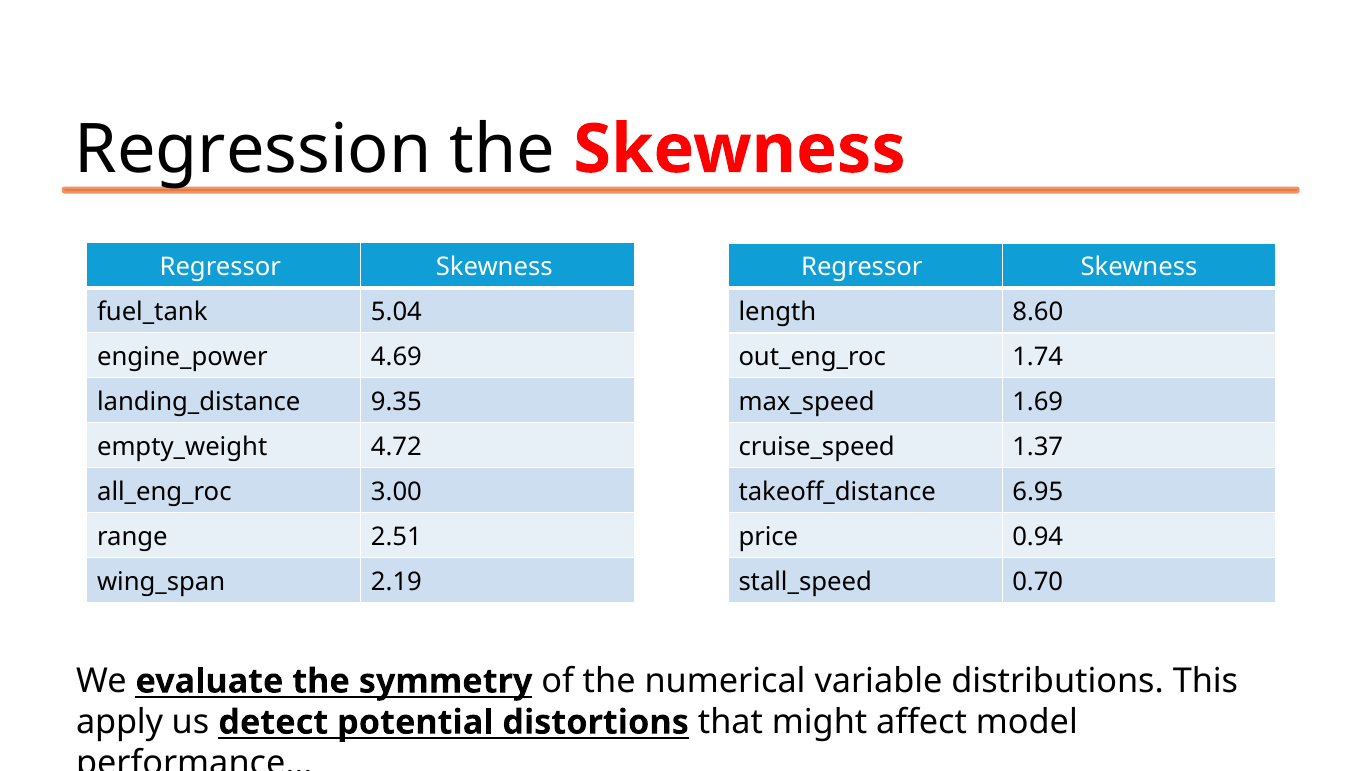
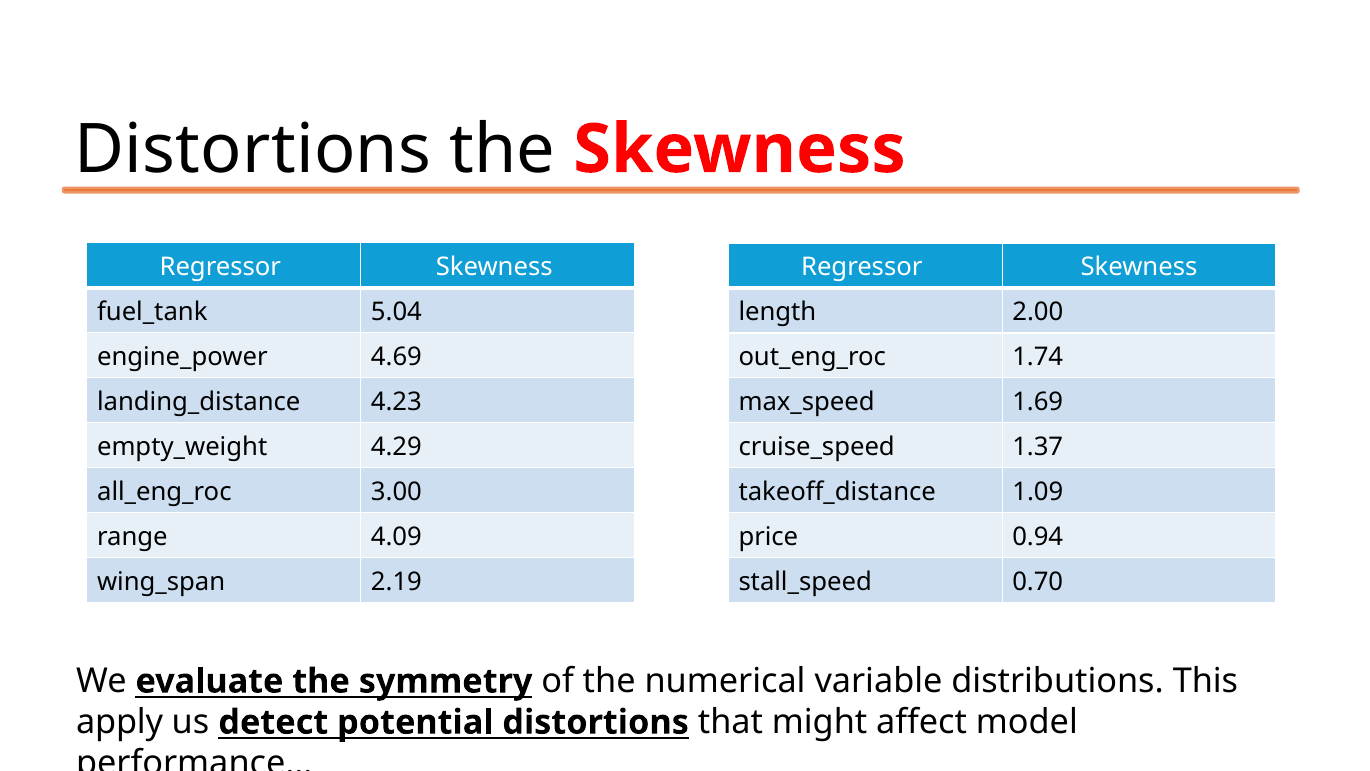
Regression at (253, 149): Regression -> Distortions
8.60: 8.60 -> 2.00
9.35: 9.35 -> 4.23
4.72: 4.72 -> 4.29
6.95: 6.95 -> 1.09
2.51: 2.51 -> 4.09
